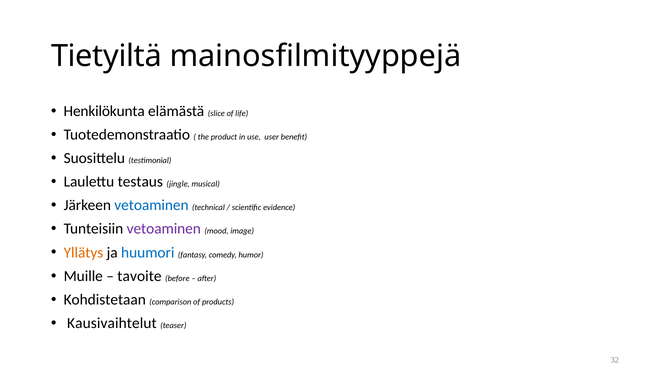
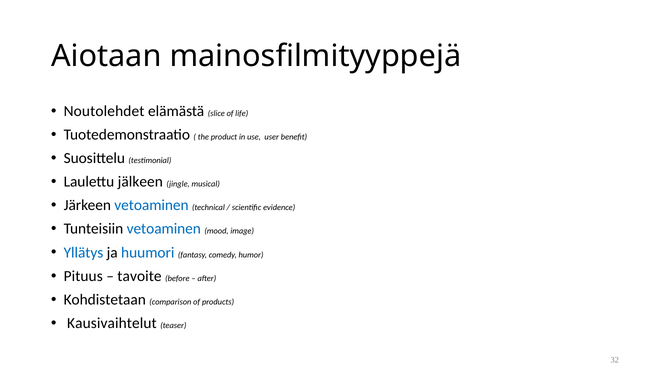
Tietyiltä: Tietyiltä -> Aiotaan
Henkilökunta: Henkilökunta -> Noutolehdet
testaus: testaus -> jälkeen
vetoaminen at (164, 229) colour: purple -> blue
Yllätys colour: orange -> blue
Muille: Muille -> Pituus
